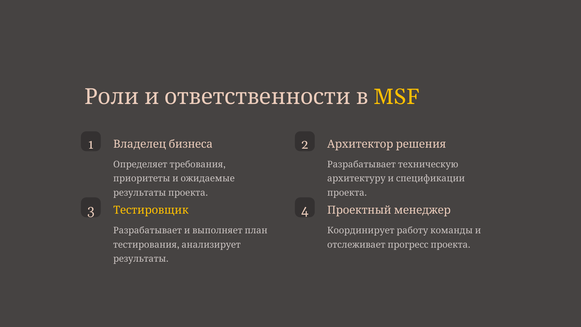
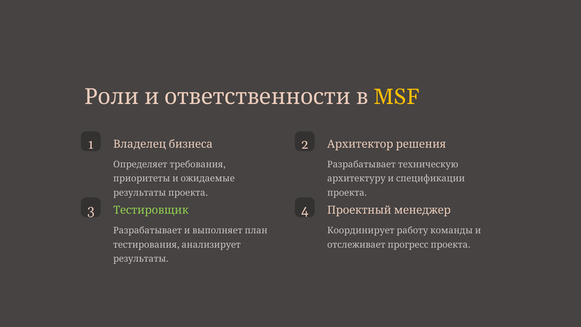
Тестировщик colour: yellow -> light green
